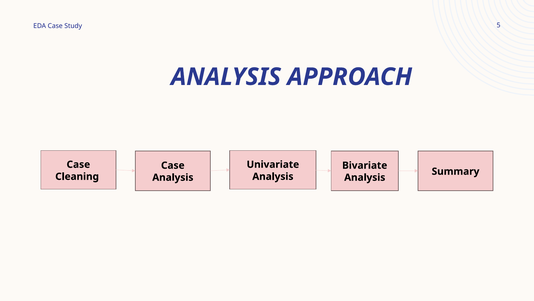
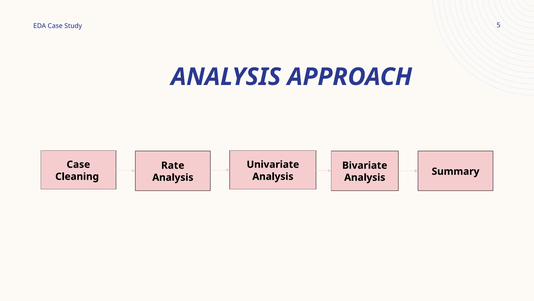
Case at (173, 165): Case -> Rate
